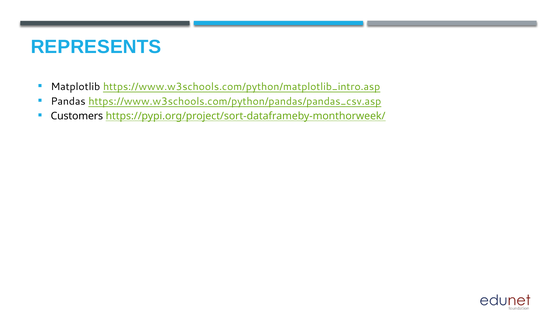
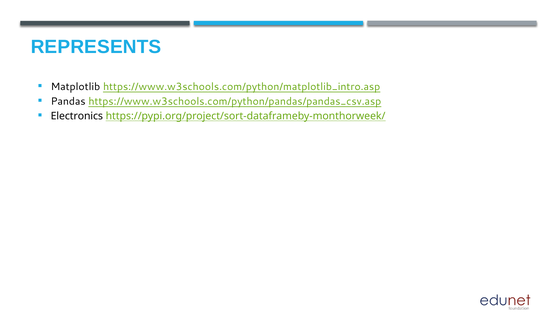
Customers: Customers -> Electronics
